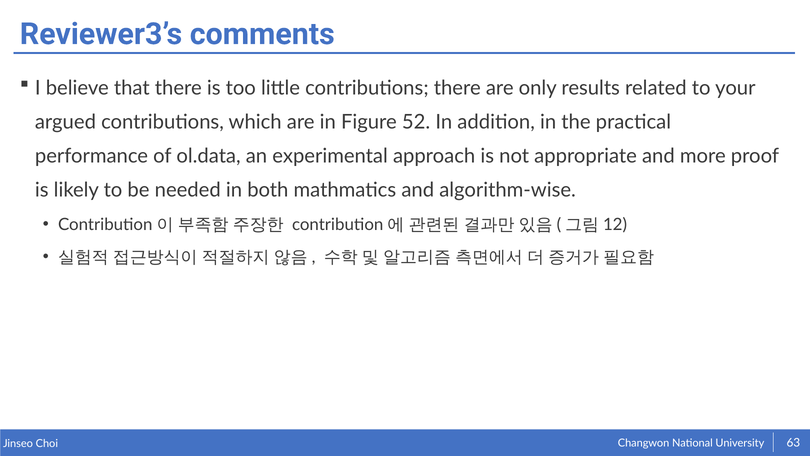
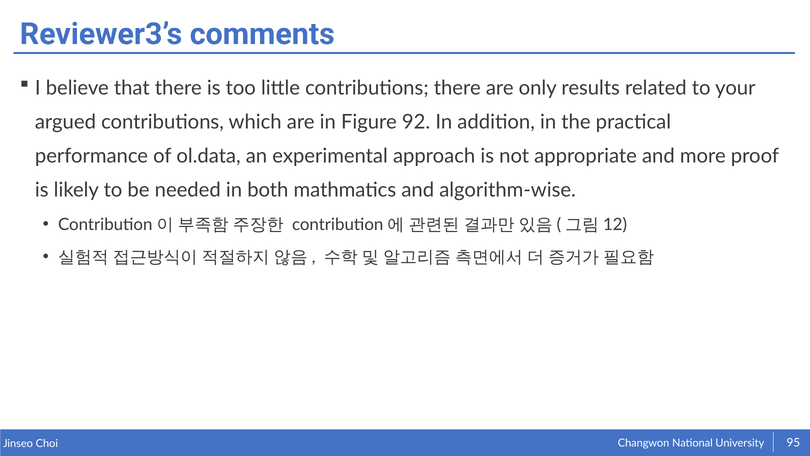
52: 52 -> 92
63: 63 -> 95
